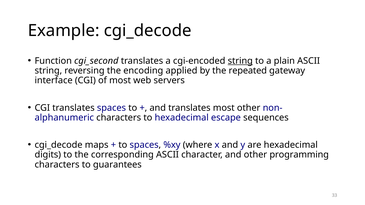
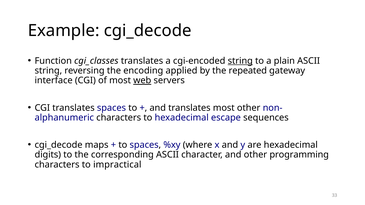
cgi_second: cgi_second -> cgi_classes
web underline: none -> present
guarantees: guarantees -> impractical
